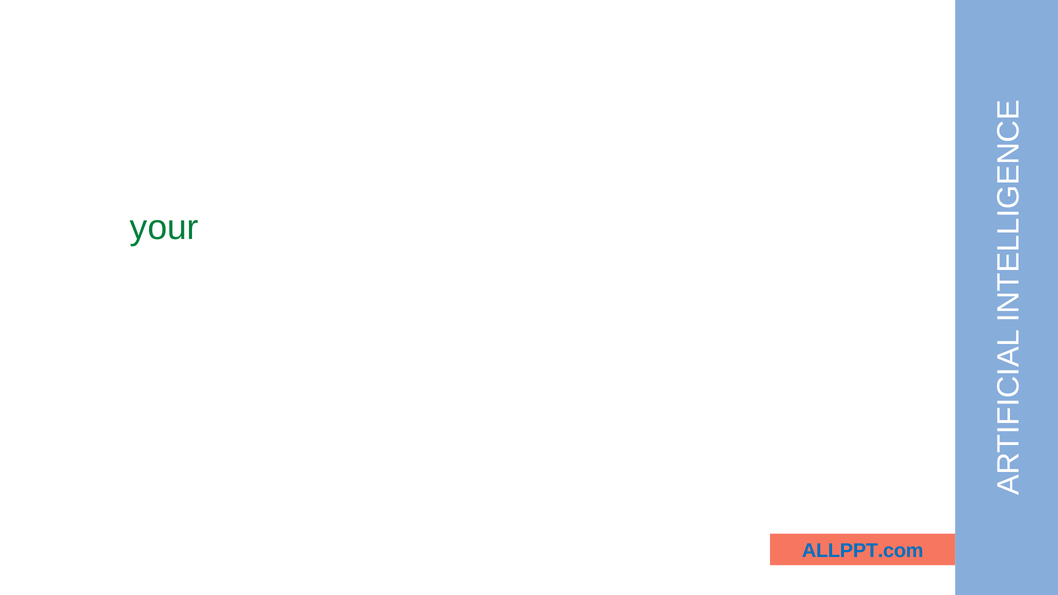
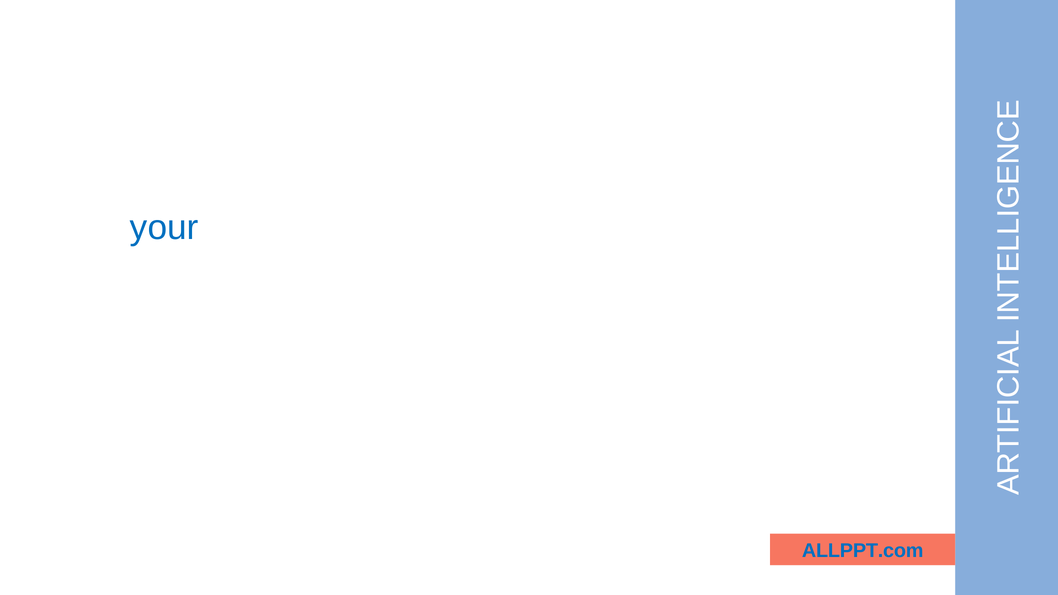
your colour: green -> blue
